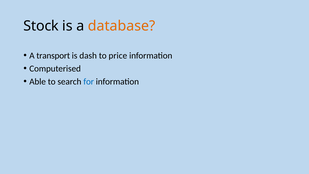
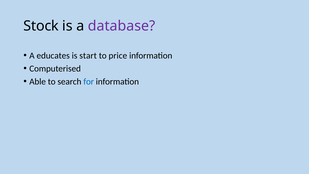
database colour: orange -> purple
transport: transport -> educates
dash: dash -> start
